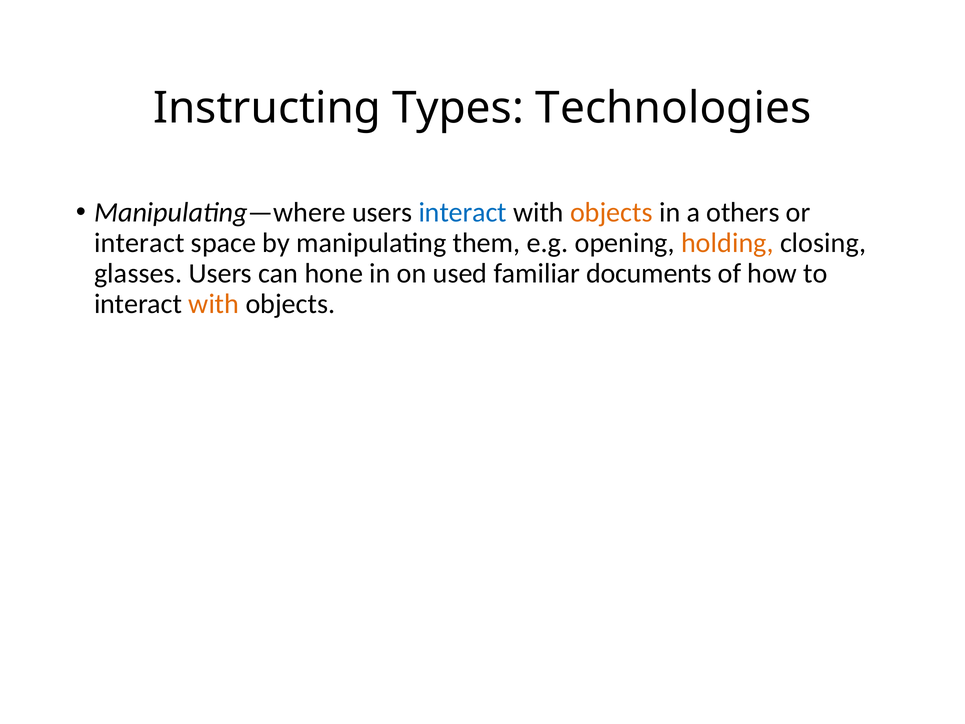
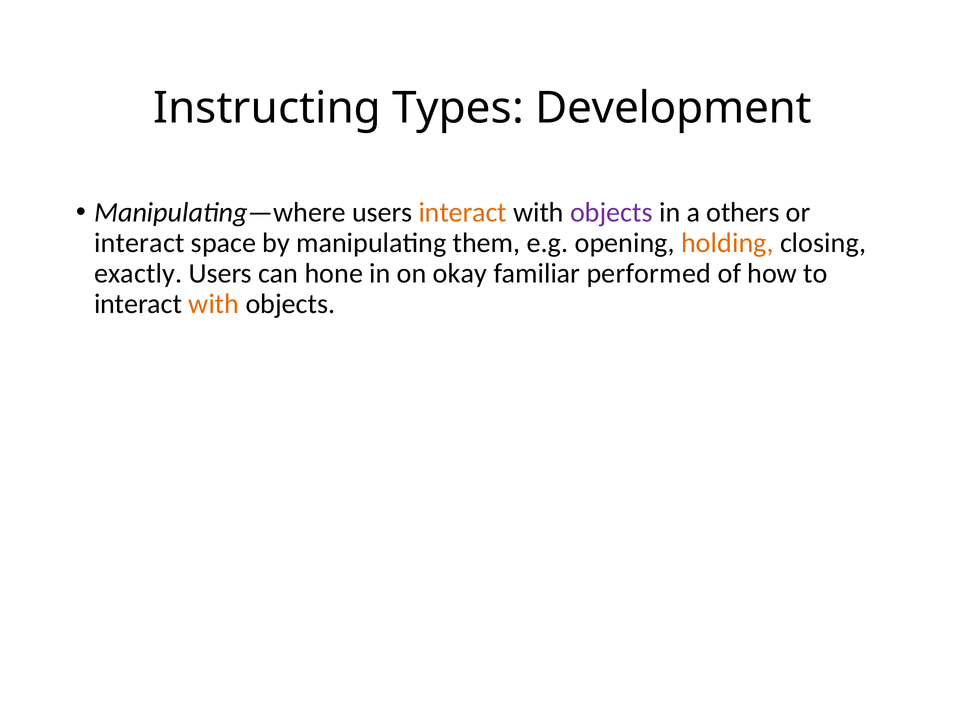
Technologies: Technologies -> Development
interact at (463, 213) colour: blue -> orange
objects at (611, 213) colour: orange -> purple
glasses: glasses -> exactly
used: used -> okay
documents: documents -> performed
